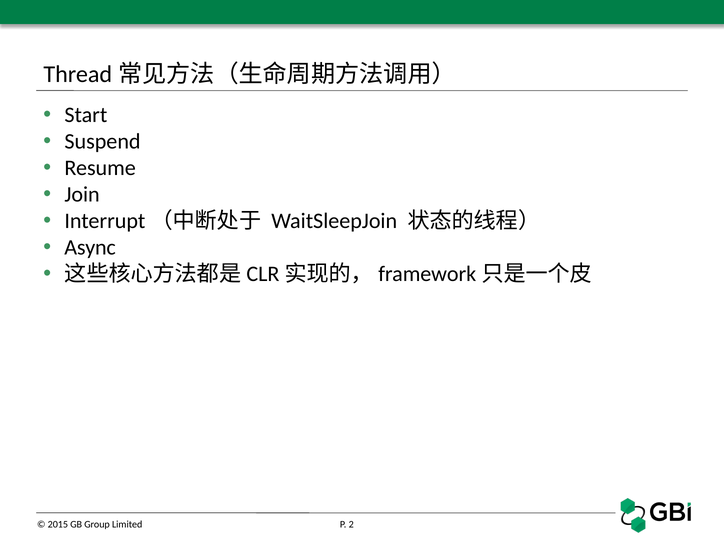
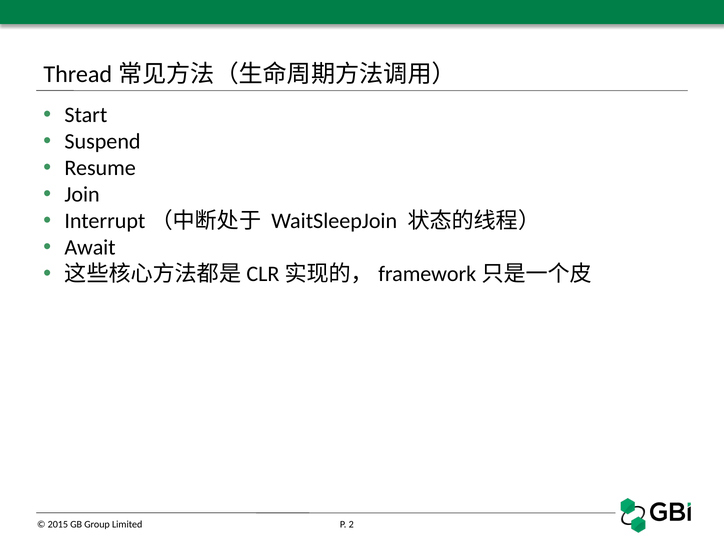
Async: Async -> Await
